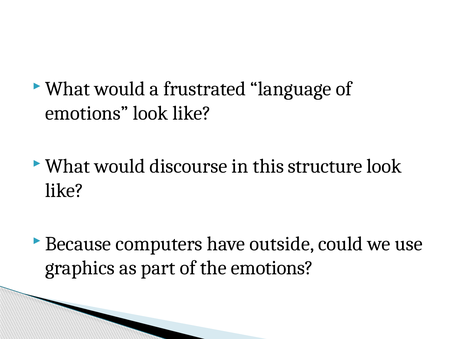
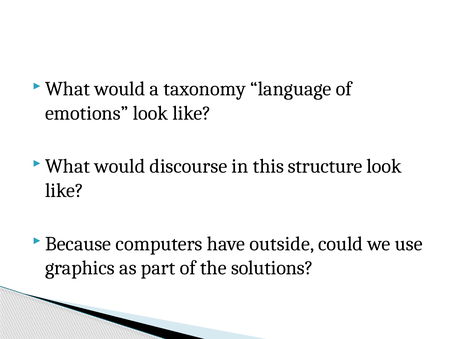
frustrated: frustrated -> taxonomy
the emotions: emotions -> solutions
